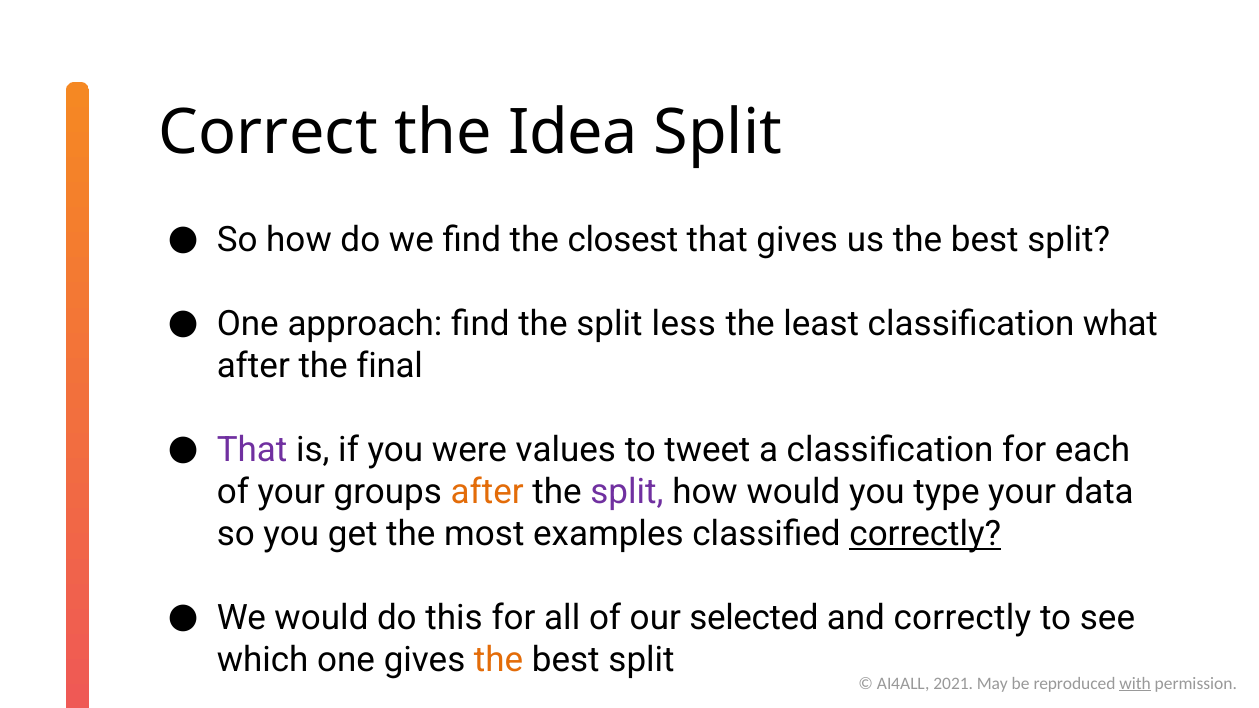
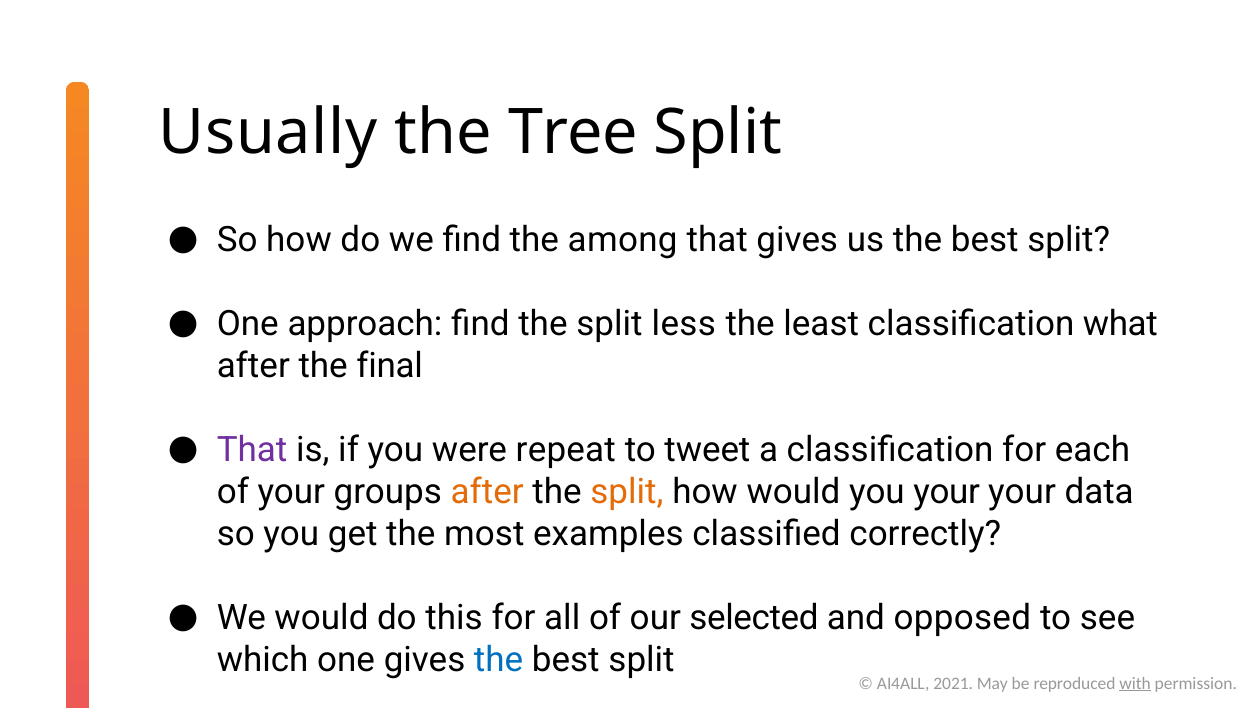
Correct: Correct -> Usually
Idea: Idea -> Tree
closest: closest -> among
values: values -> repeat
split at (627, 492) colour: purple -> orange
you type: type -> your
correctly at (925, 534) underline: present -> none
and correctly: correctly -> opposed
the at (499, 660) colour: orange -> blue
